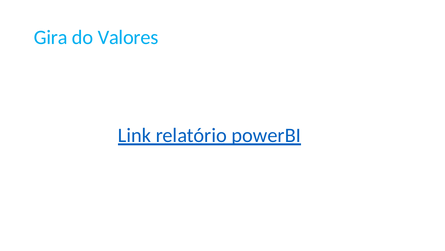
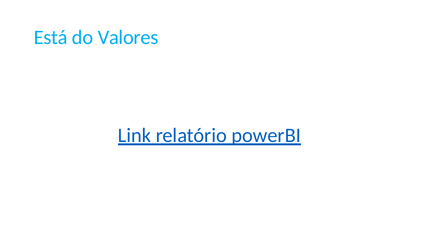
Gira: Gira -> Está
